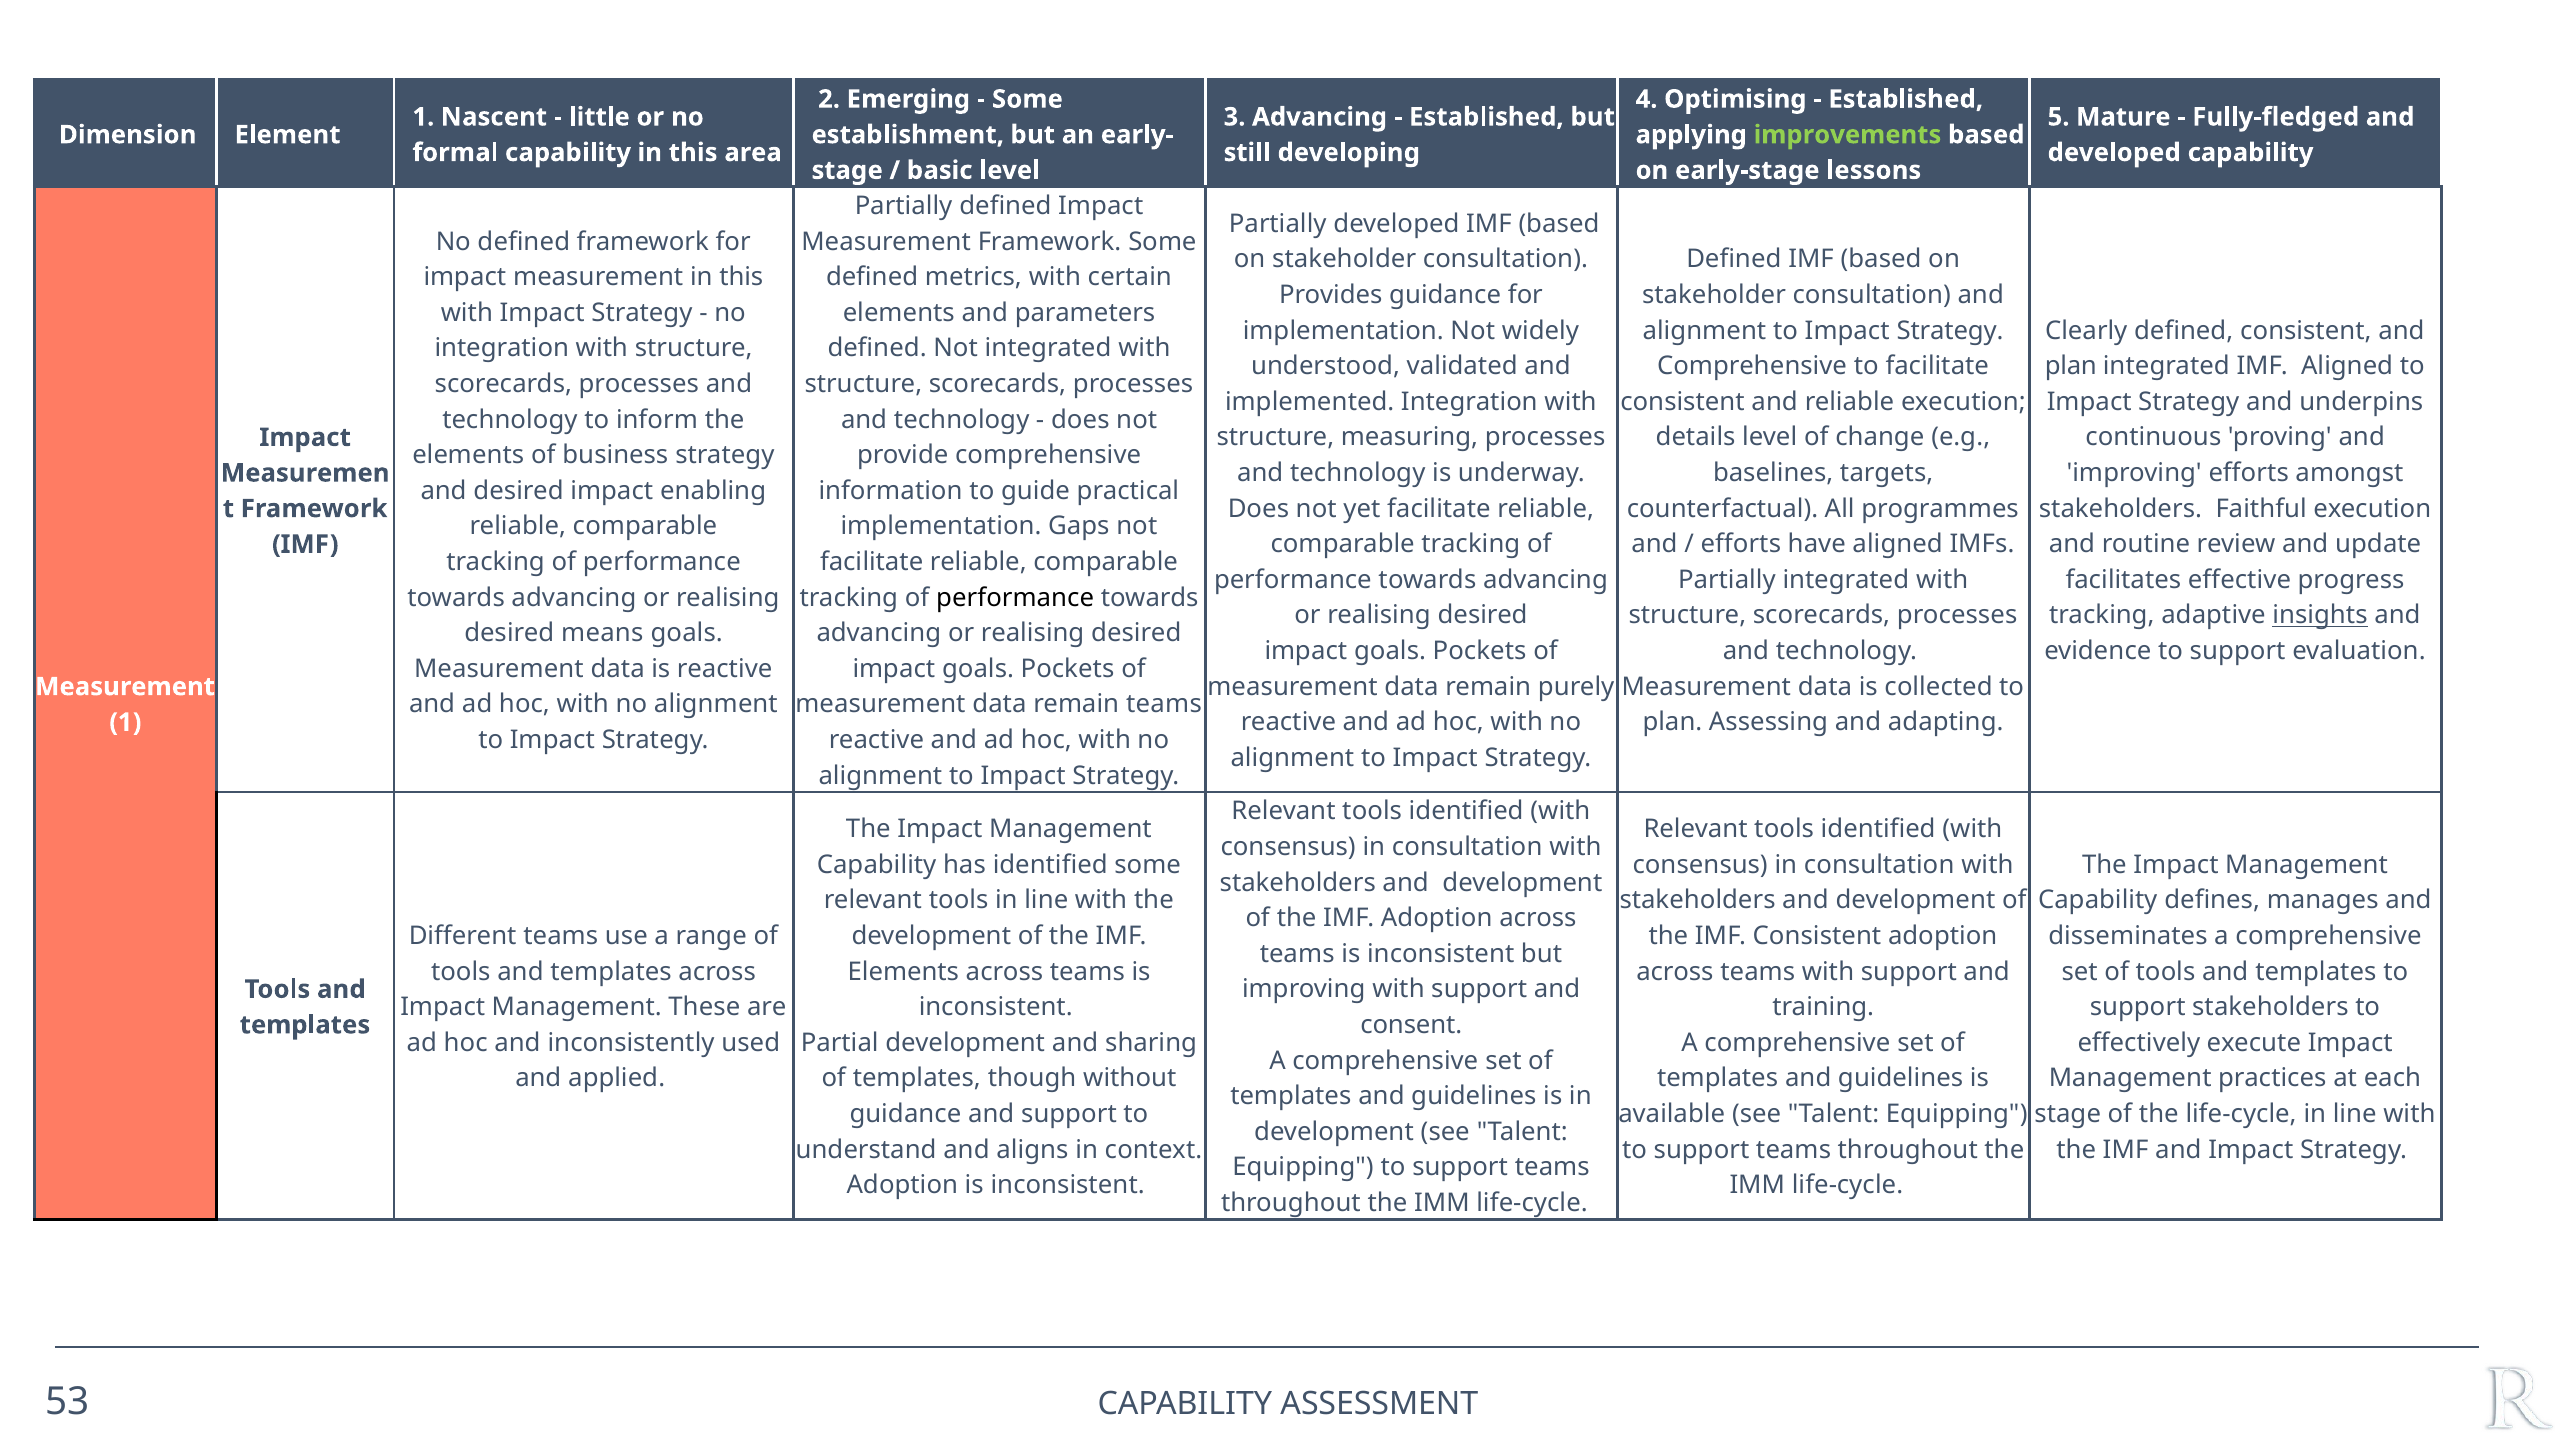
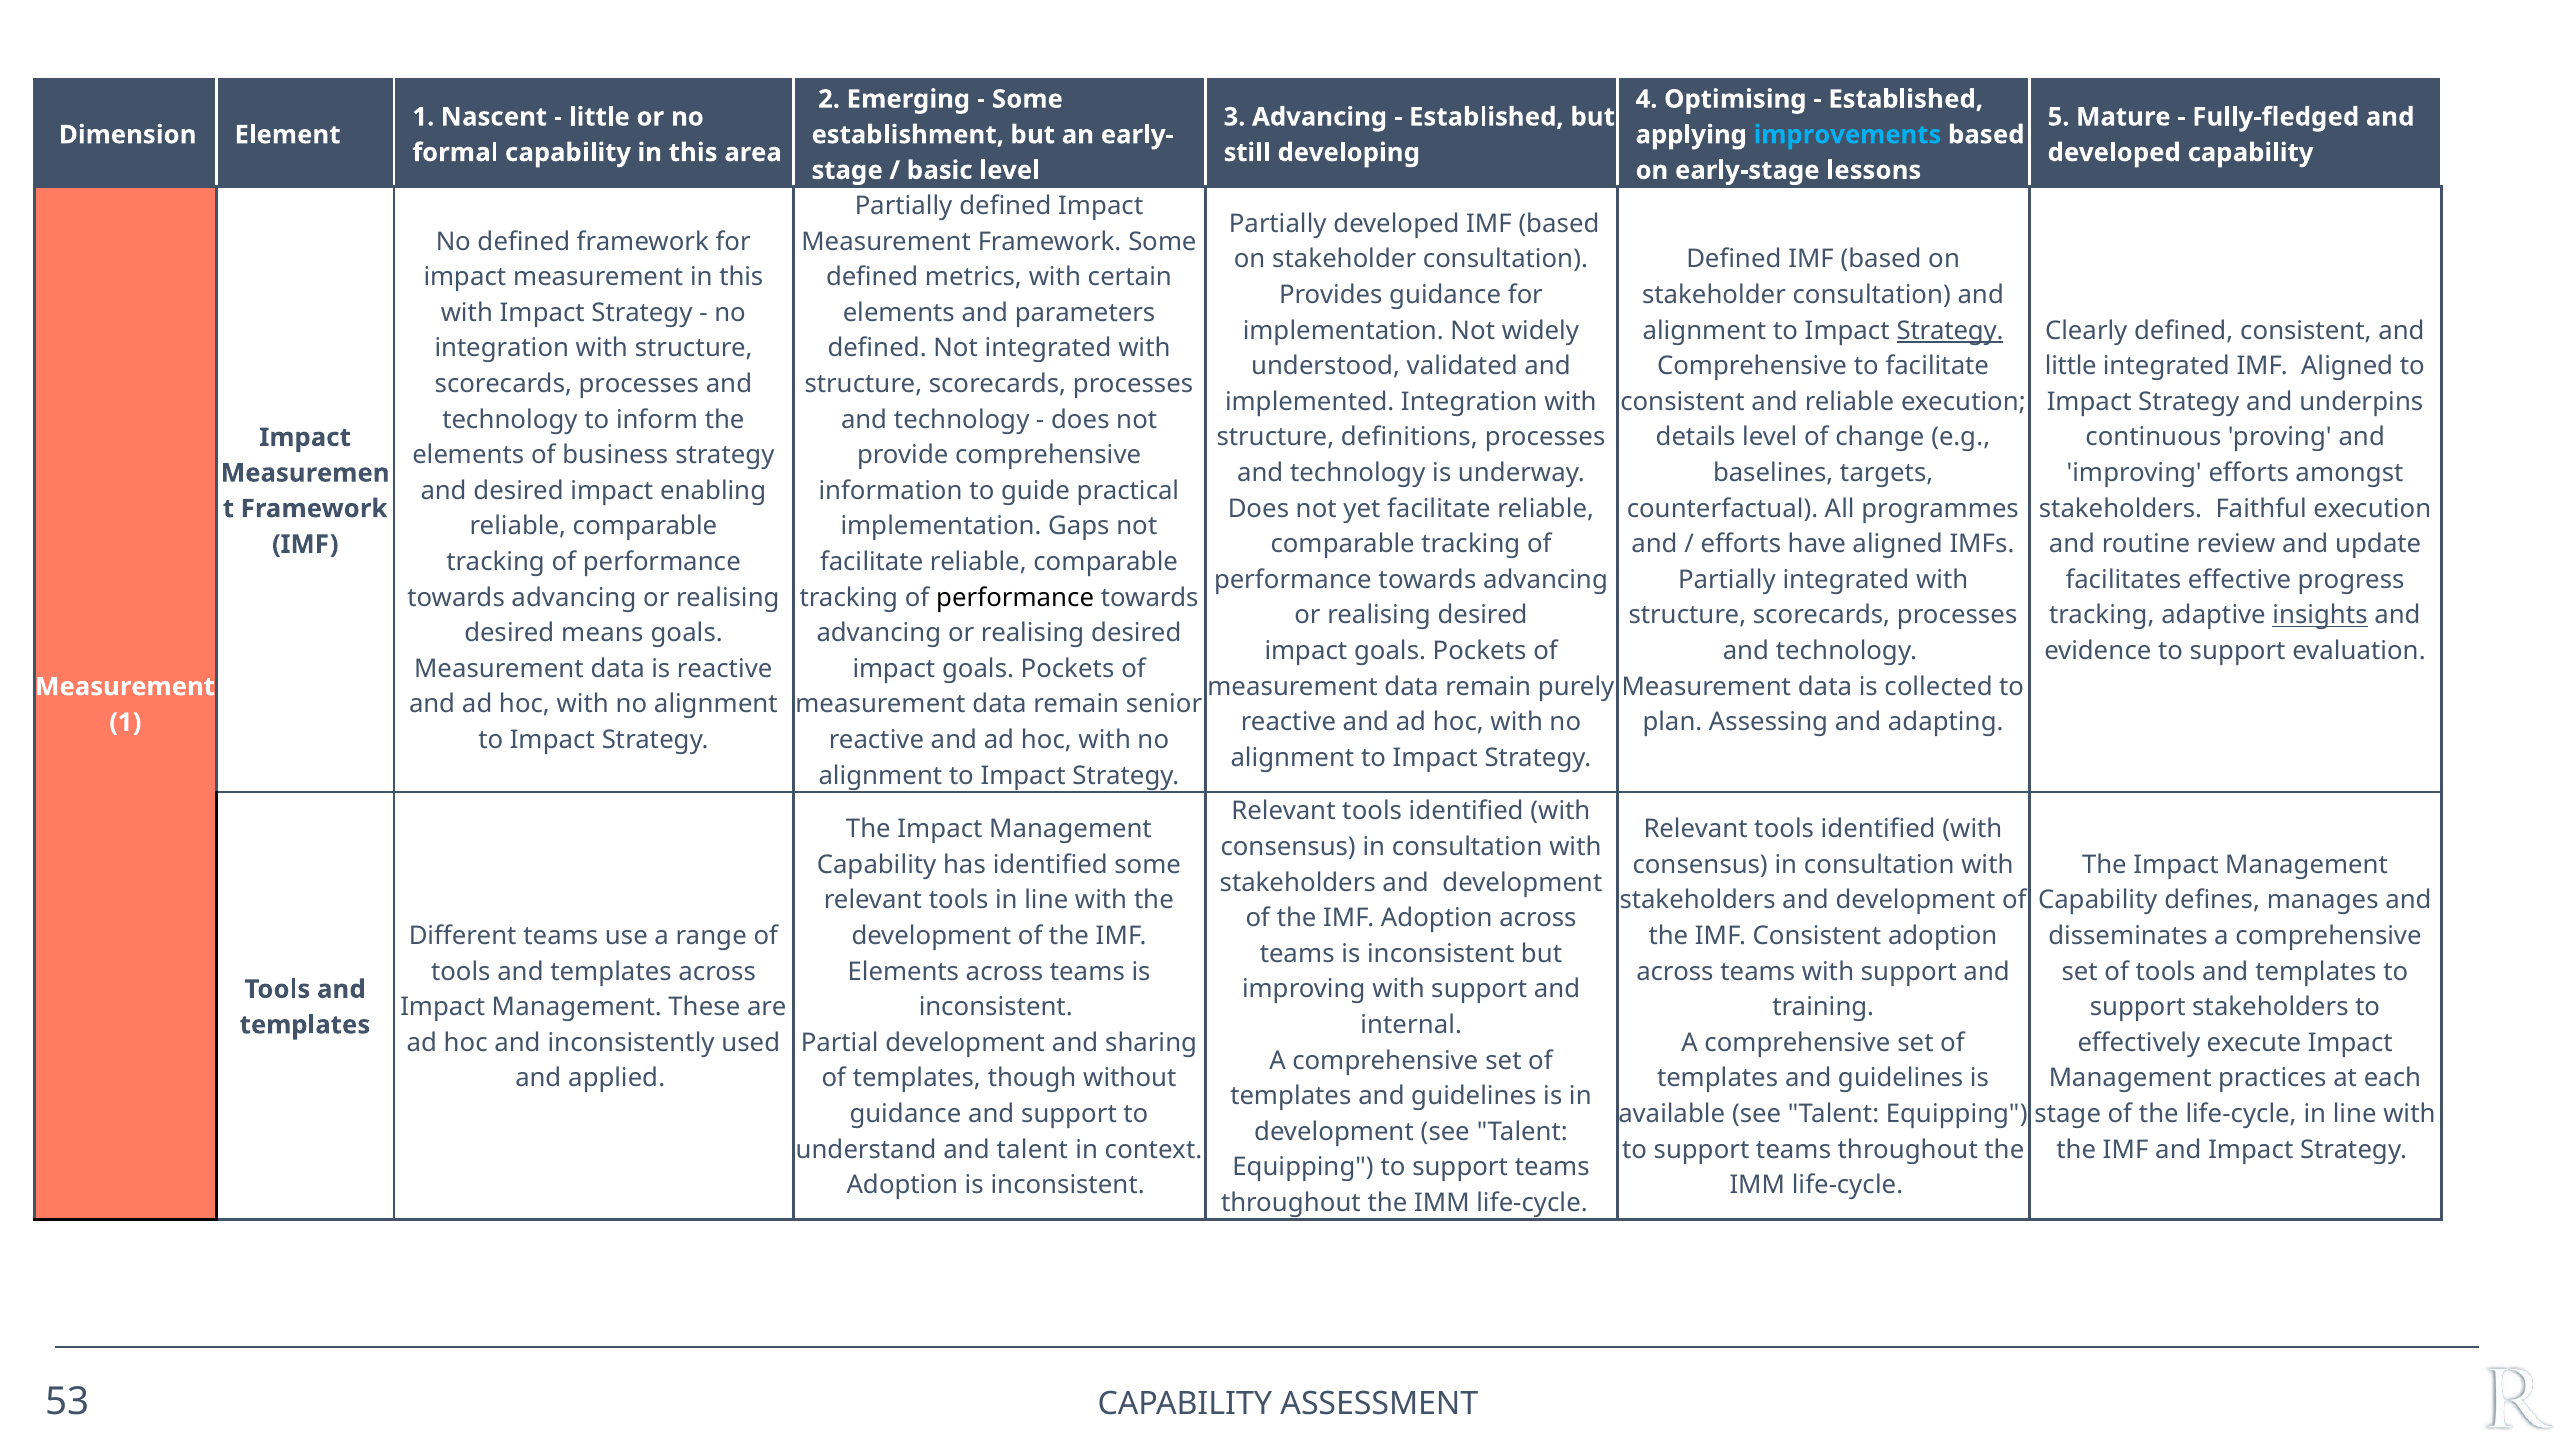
improvements colour: light green -> light blue
Strategy at (1950, 331) underline: none -> present
plan at (2071, 366): plan -> little
measuring: measuring -> definitions
remain teams: teams -> senior
consent: consent -> internal
and aligns: aligns -> talent
